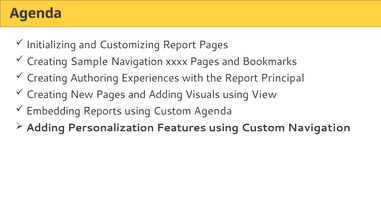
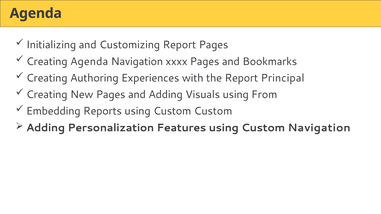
Creating Sample: Sample -> Agenda
View: View -> From
Custom Agenda: Agenda -> Custom
